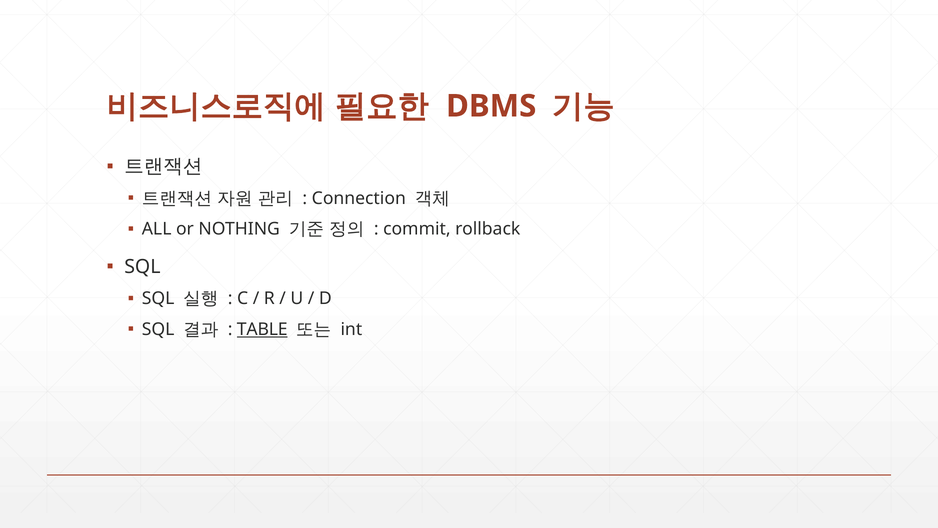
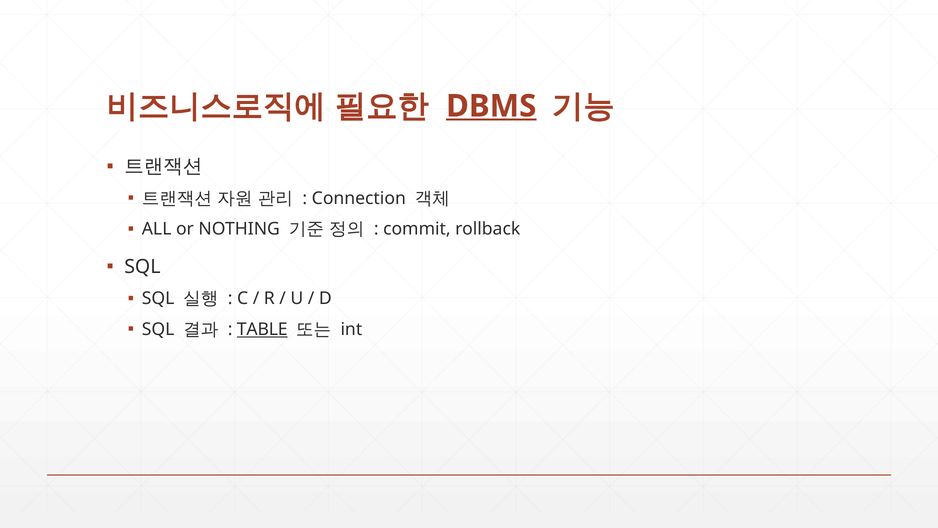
DBMS underline: none -> present
